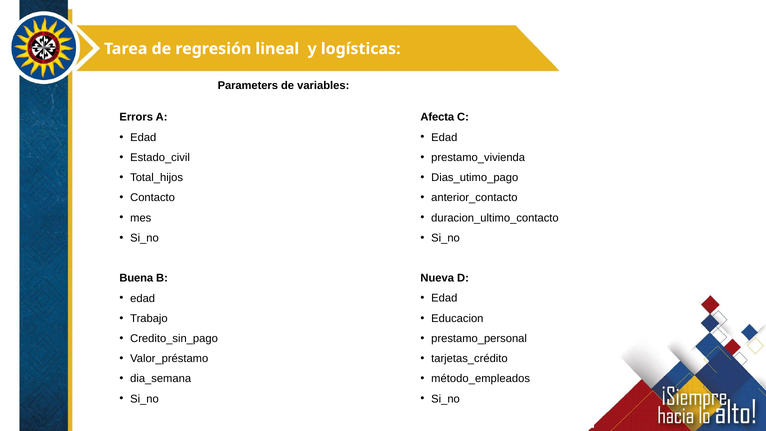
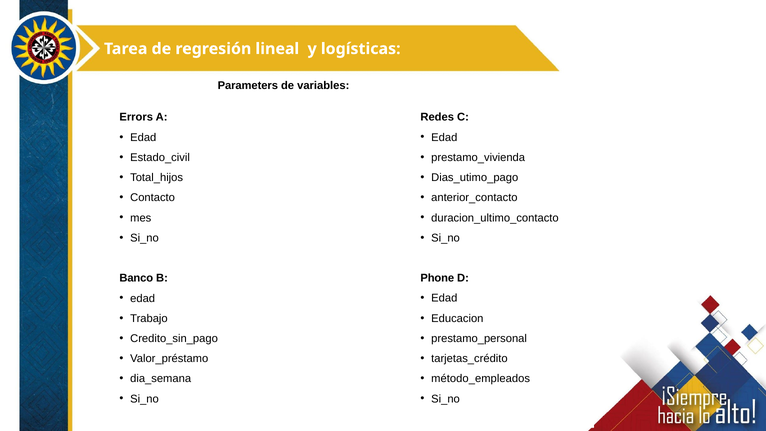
Afecta: Afecta -> Redes
Buena: Buena -> Banco
Nueva: Nueva -> Phone
